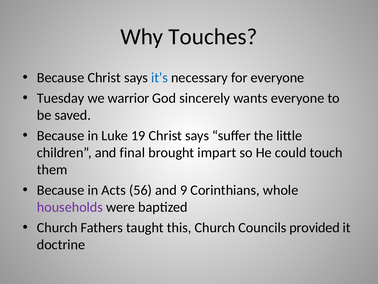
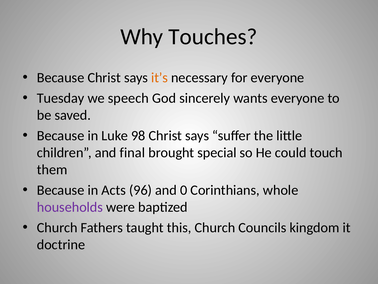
it’s colour: blue -> orange
warrior: warrior -> speech
19: 19 -> 98
impart: impart -> special
56: 56 -> 96
9: 9 -> 0
provided: provided -> kingdom
